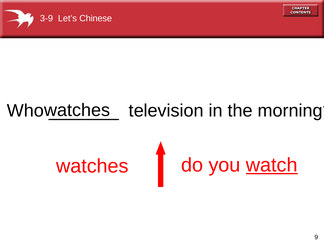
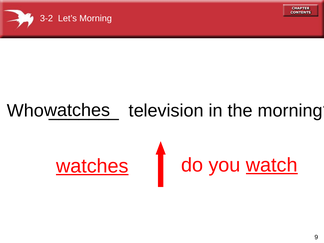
3-9: 3-9 -> 3-2
Let’s Chinese: Chinese -> Morning
watches at (92, 166) underline: none -> present
